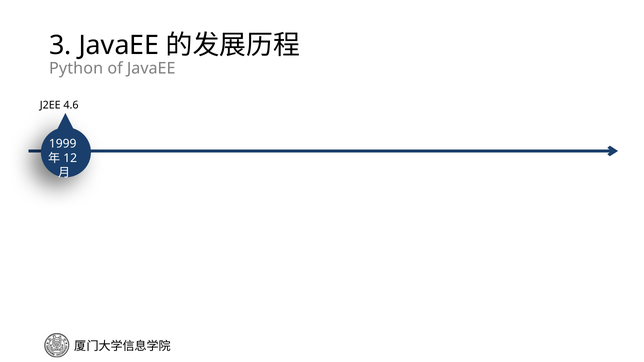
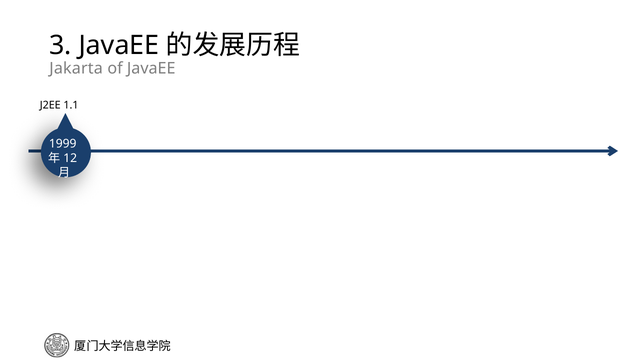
Python: Python -> Jakarta
4.6: 4.6 -> 1.1
